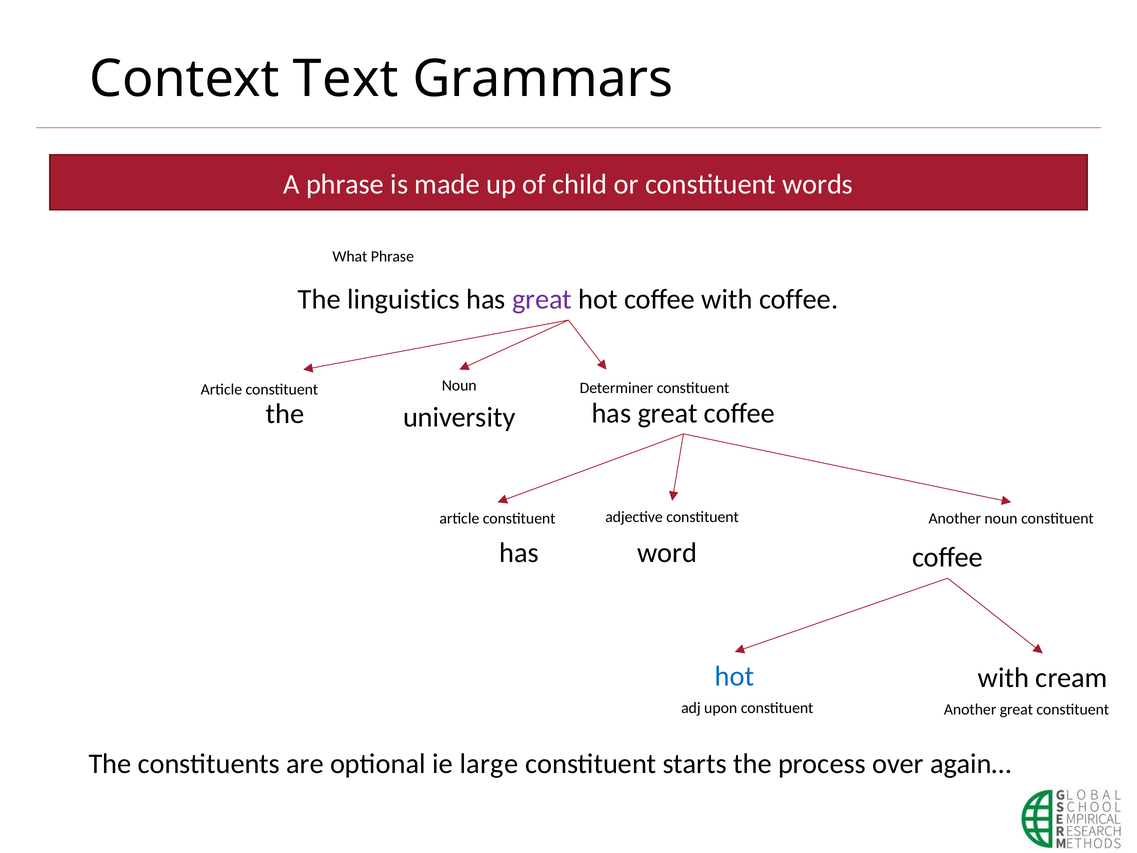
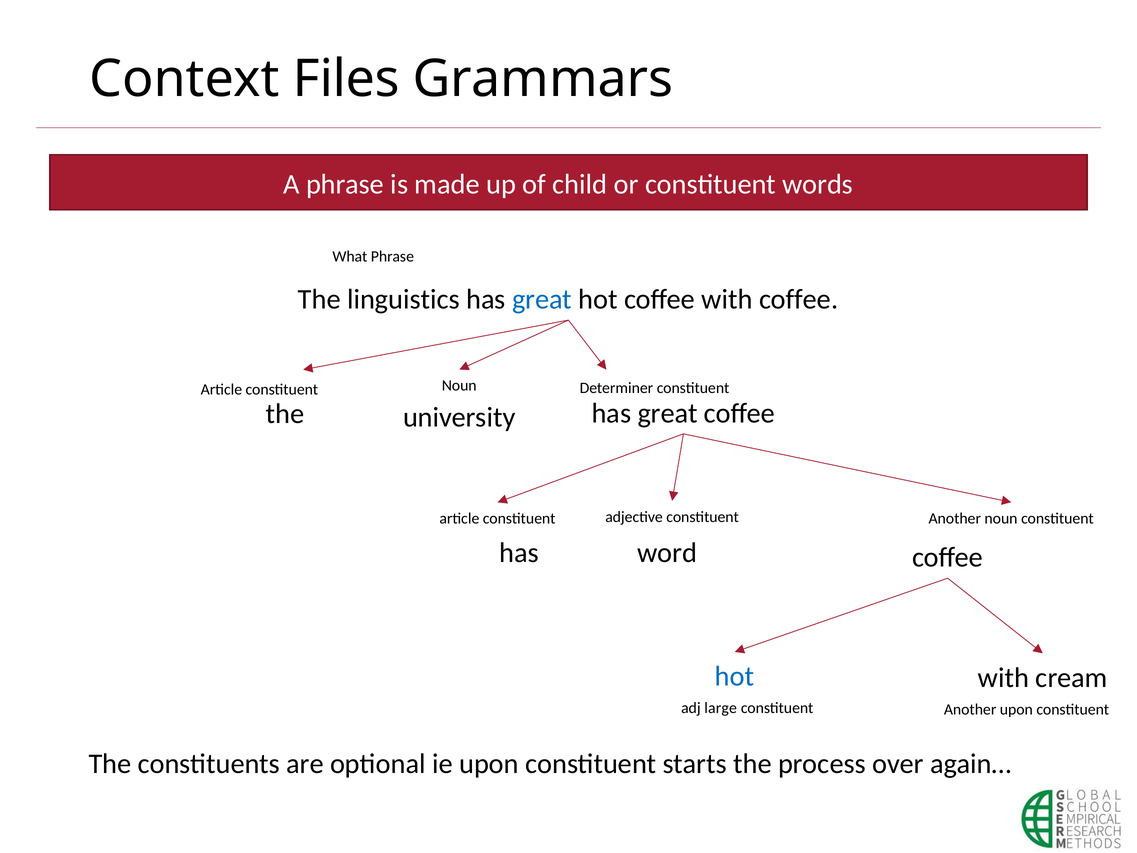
Text: Text -> Files
great at (542, 299) colour: purple -> blue
upon: upon -> large
Another great: great -> upon
ie large: large -> upon
